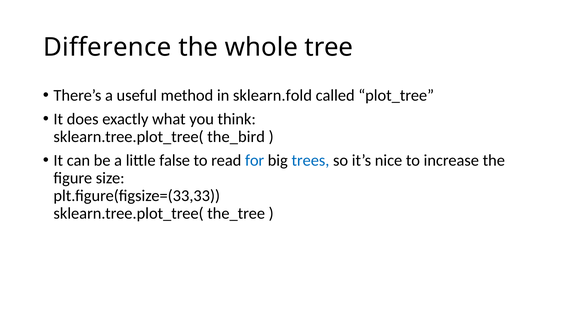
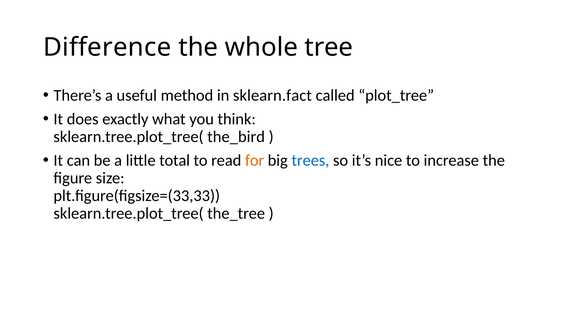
sklearn.fold: sklearn.fold -> sklearn.fact
false: false -> total
for colour: blue -> orange
